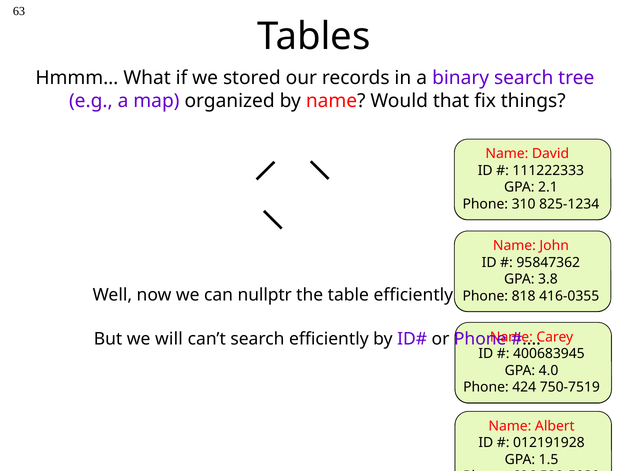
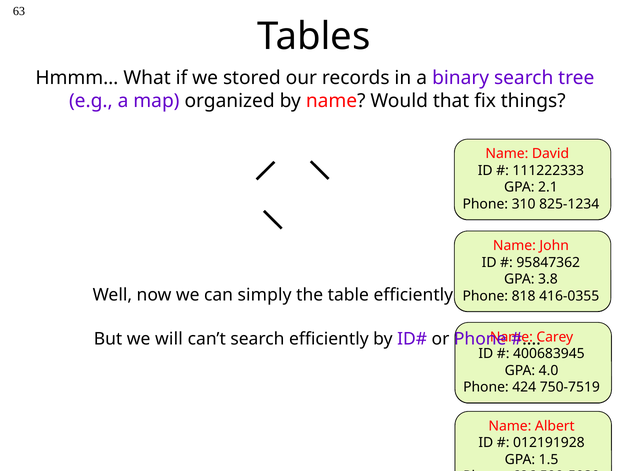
nullptr: nullptr -> simply
